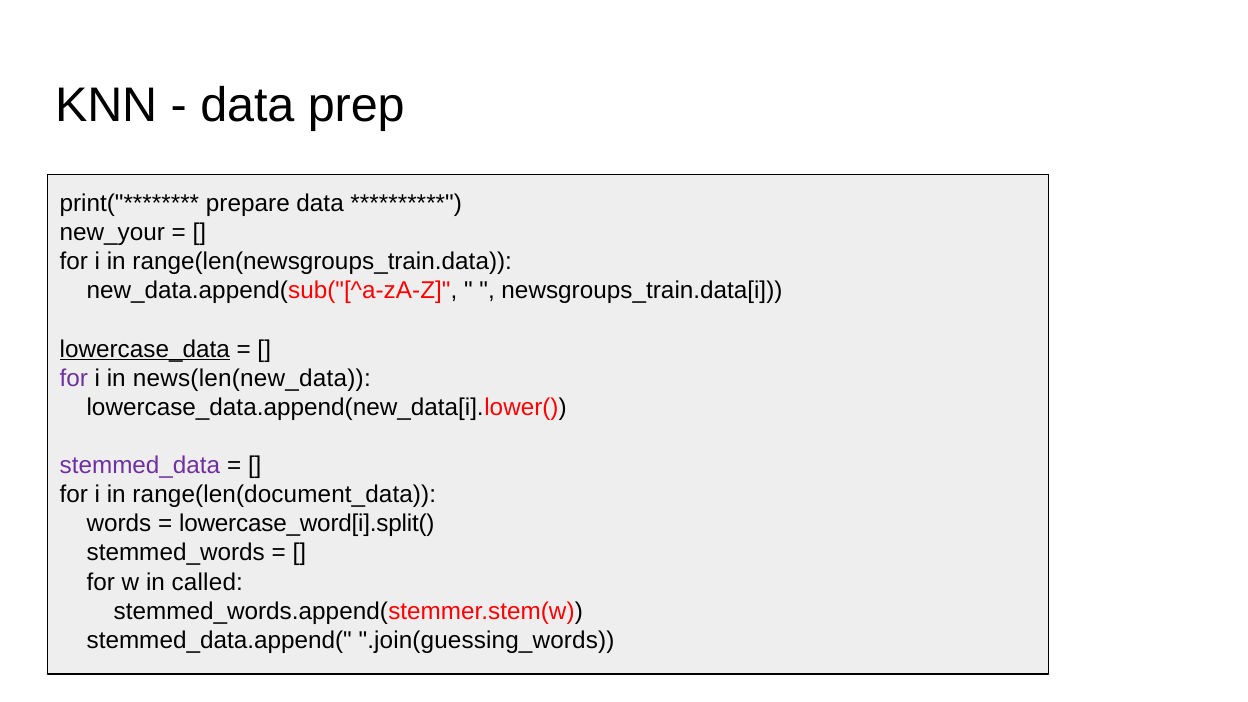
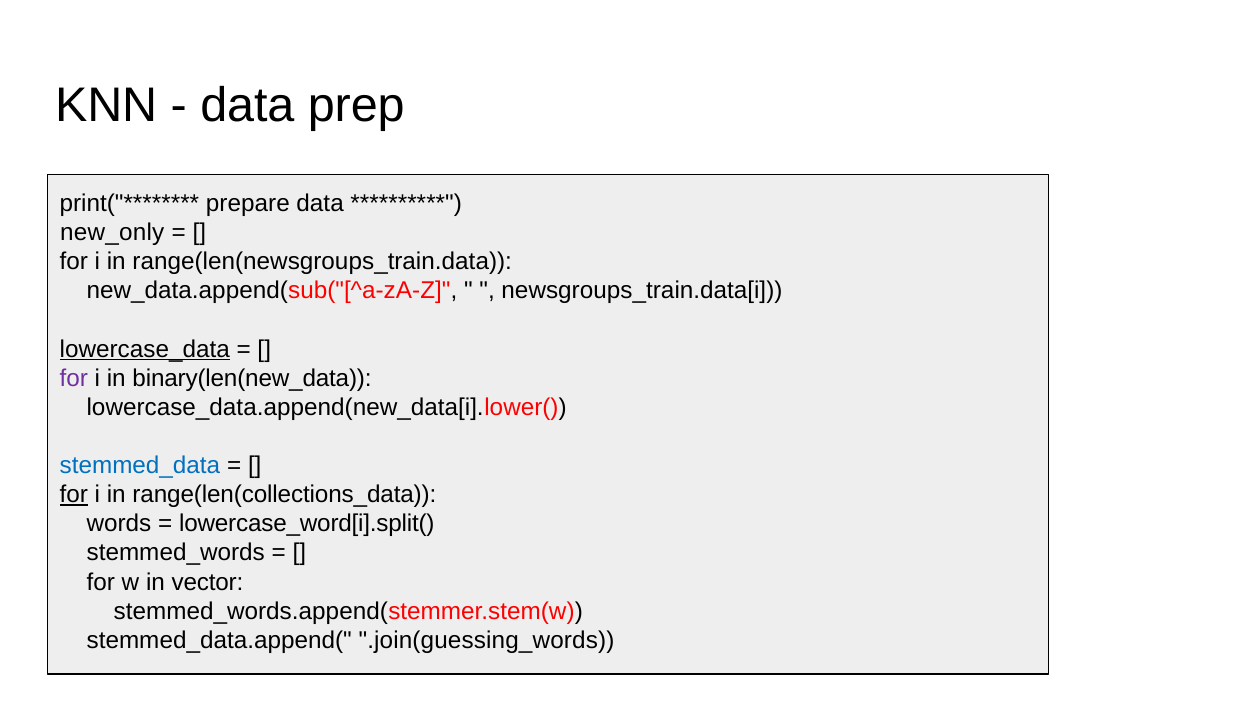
new_your: new_your -> new_only
news(len(new_data: news(len(new_data -> binary(len(new_data
stemmed_data colour: purple -> blue
for at (74, 495) underline: none -> present
range(len(document_data: range(len(document_data -> range(len(collections_data
called: called -> vector
